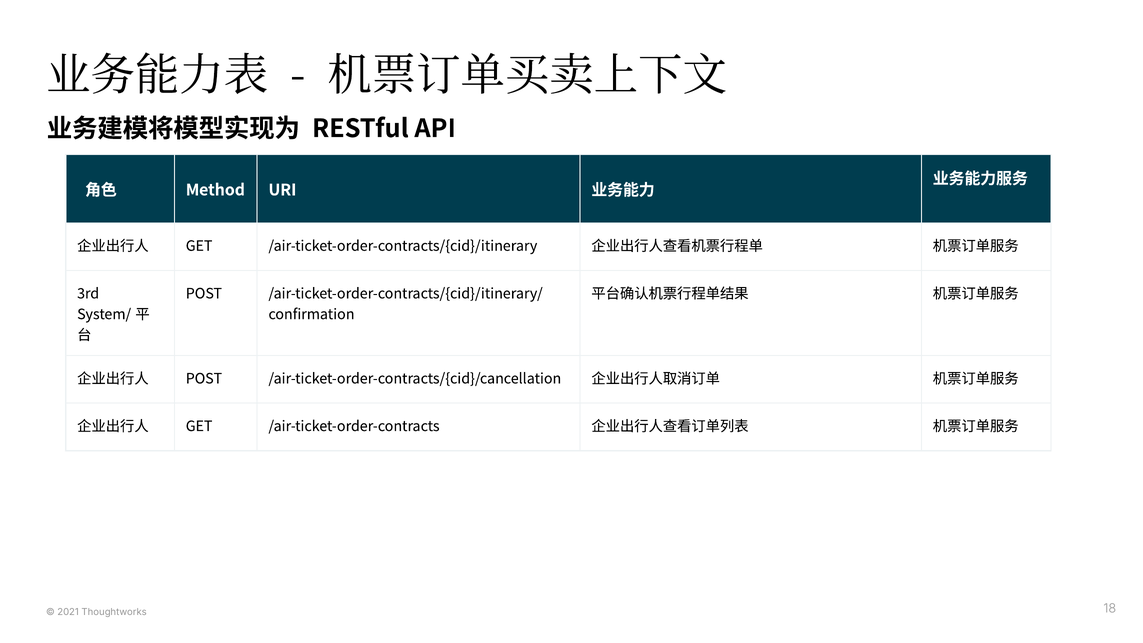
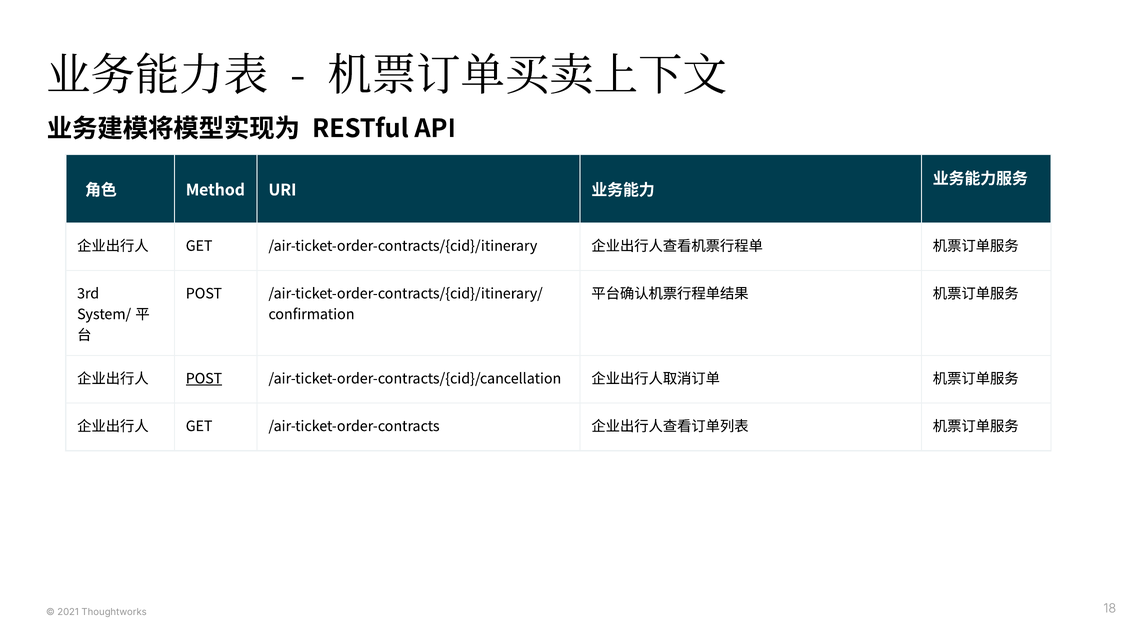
POST at (204, 379) underline: none -> present
